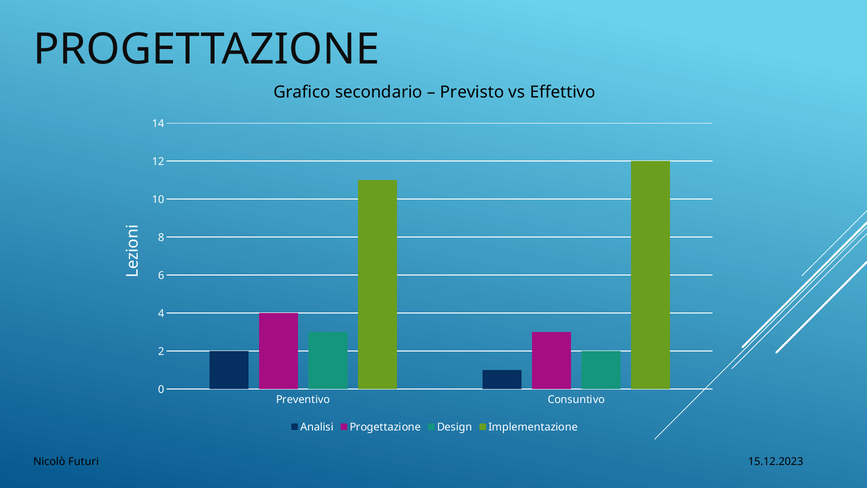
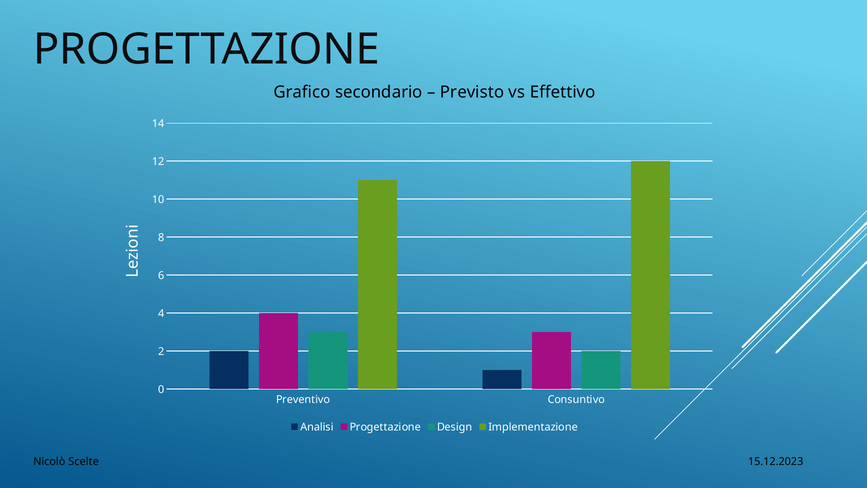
Futuri: Futuri -> Scelte
